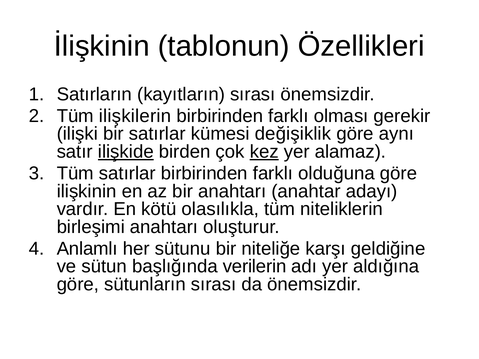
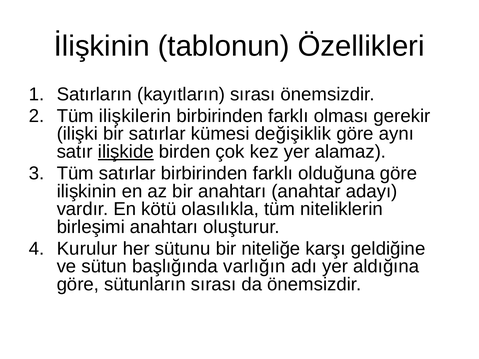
kez underline: present -> none
Anlamlı: Anlamlı -> Kurulur
verilerin: verilerin -> varlığın
